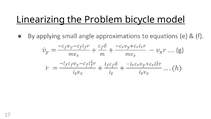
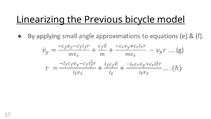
Problem: Problem -> Previous
